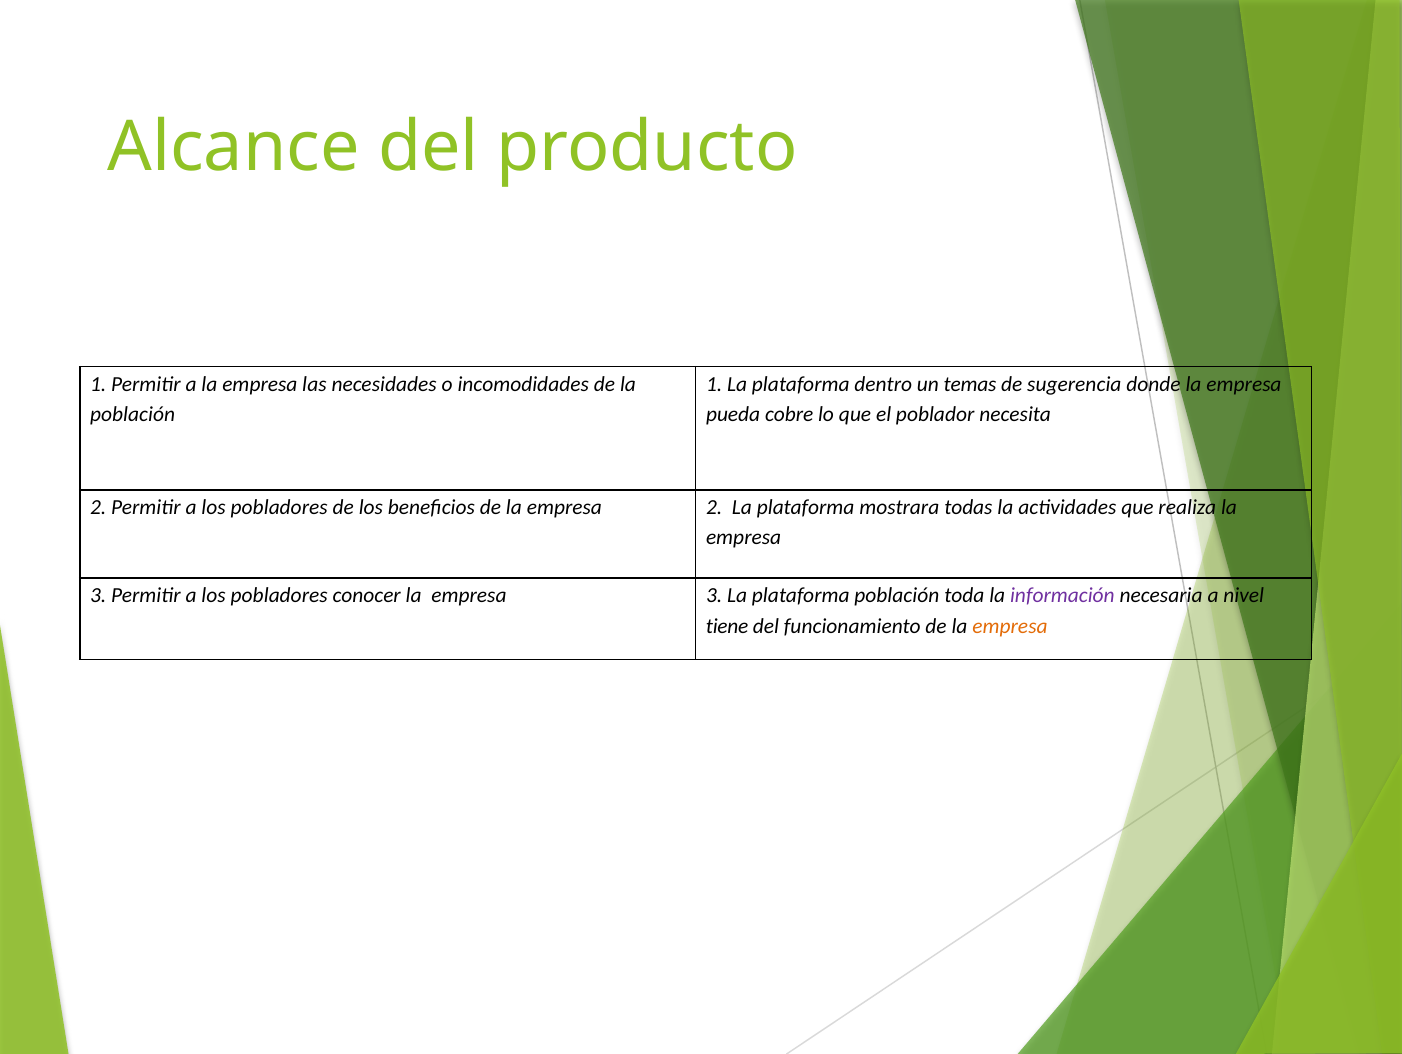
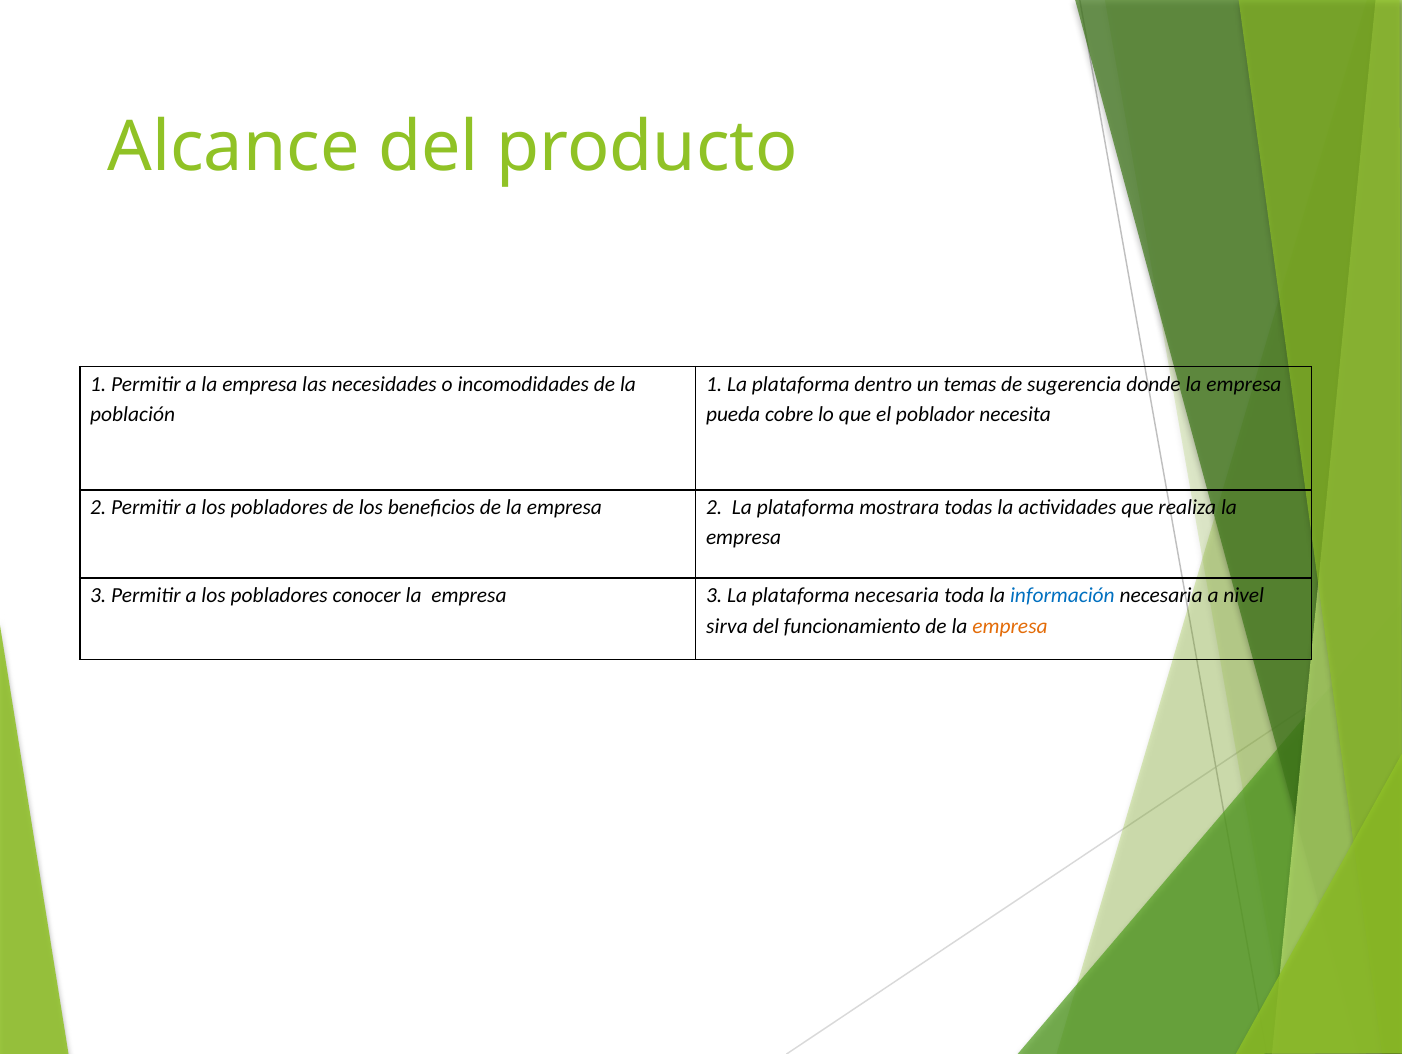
plataforma población: población -> necesaria
información colour: purple -> blue
tiene: tiene -> sirva
